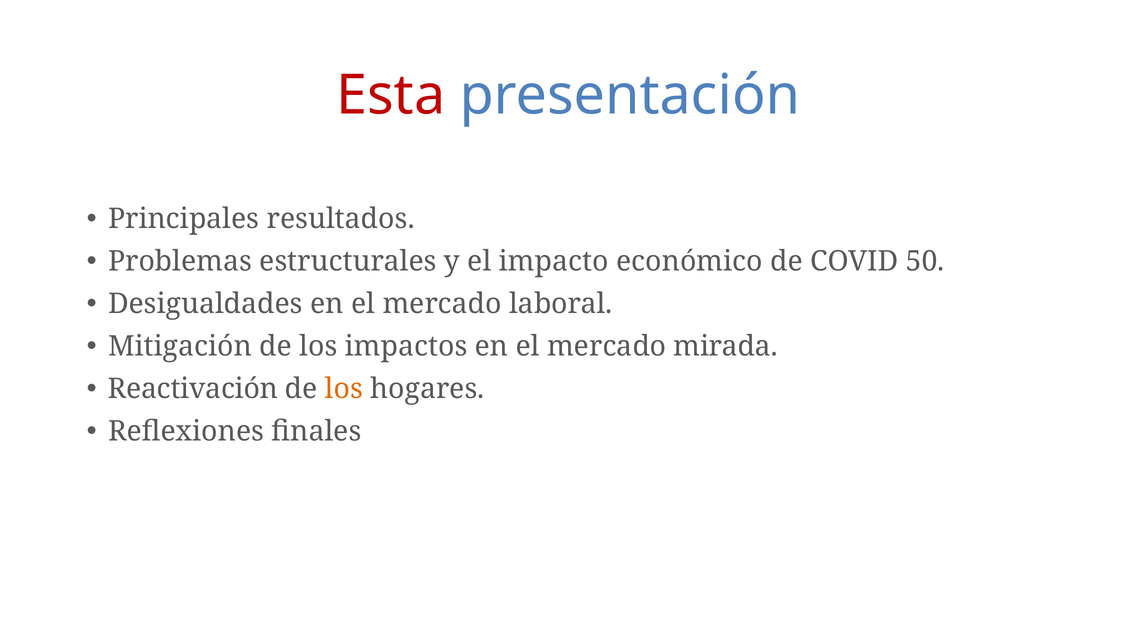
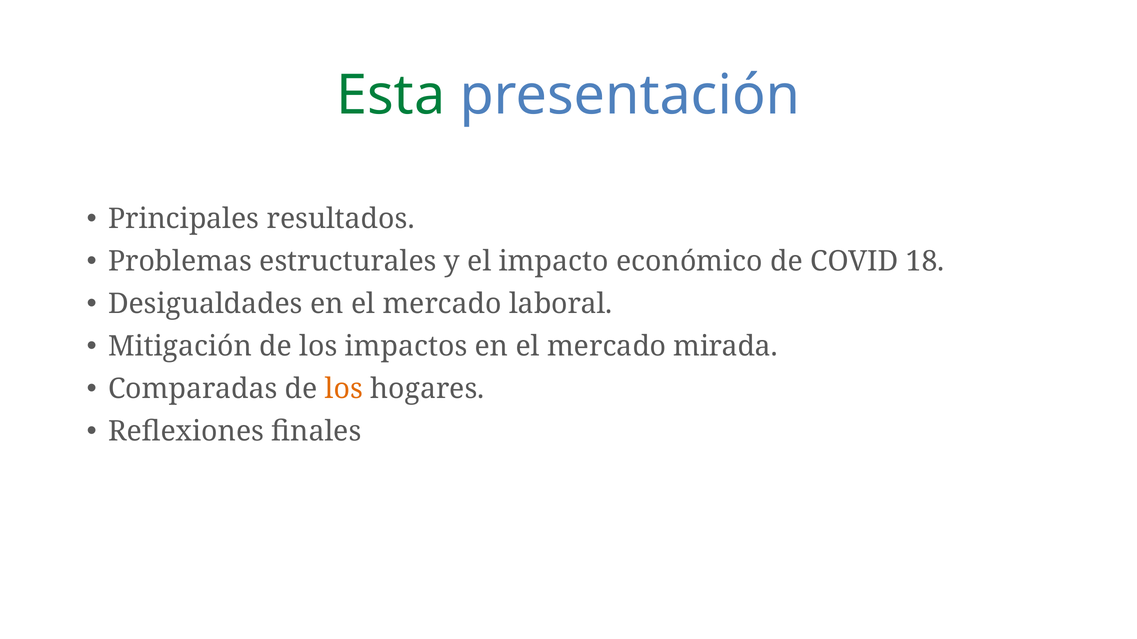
Esta colour: red -> green
50: 50 -> 18
Reactivación: Reactivación -> Comparadas
